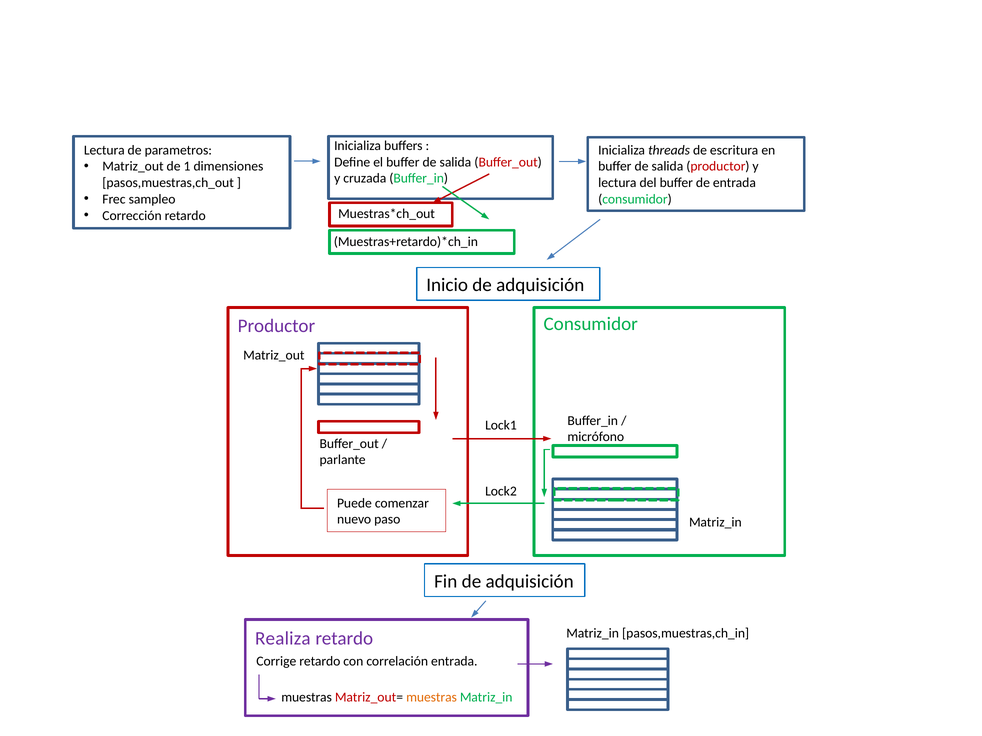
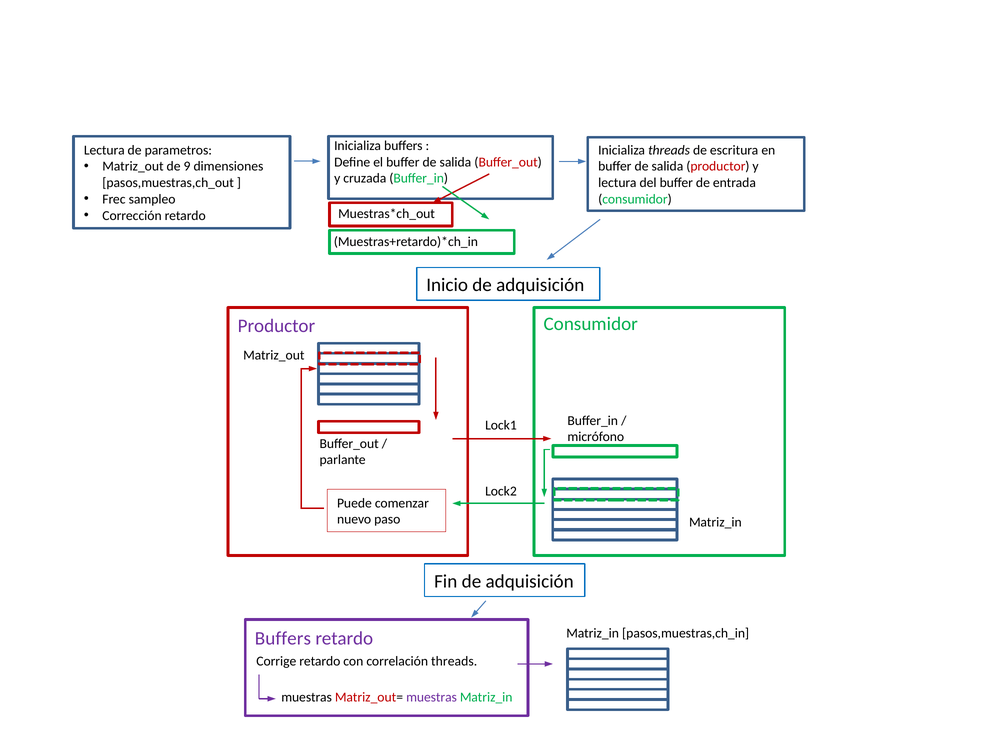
1: 1 -> 9
Realiza at (283, 639): Realiza -> Buffers
correlación entrada: entrada -> threads
muestras at (432, 698) colour: orange -> purple
